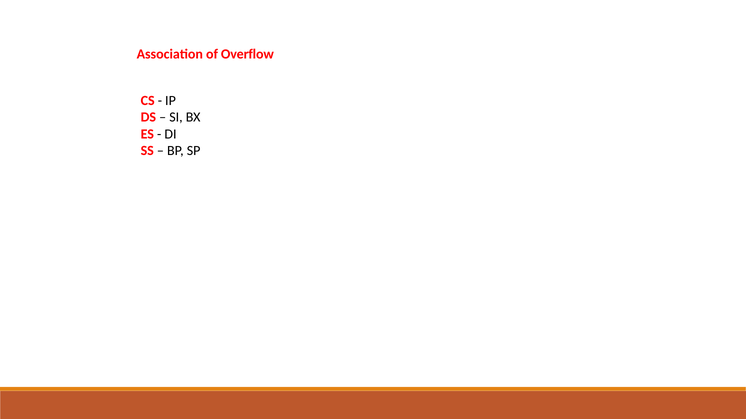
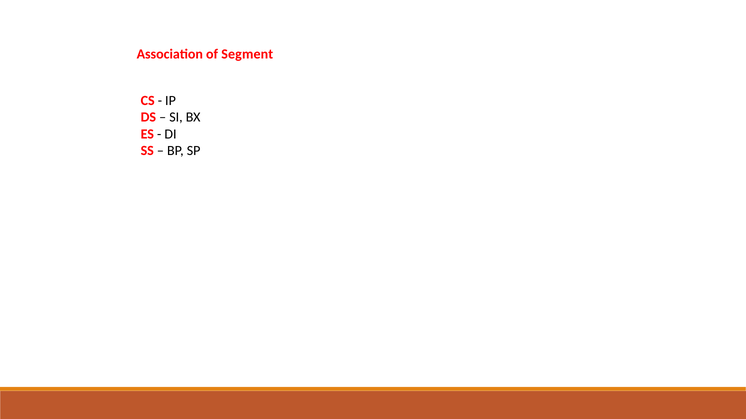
Overflow: Overflow -> Segment
